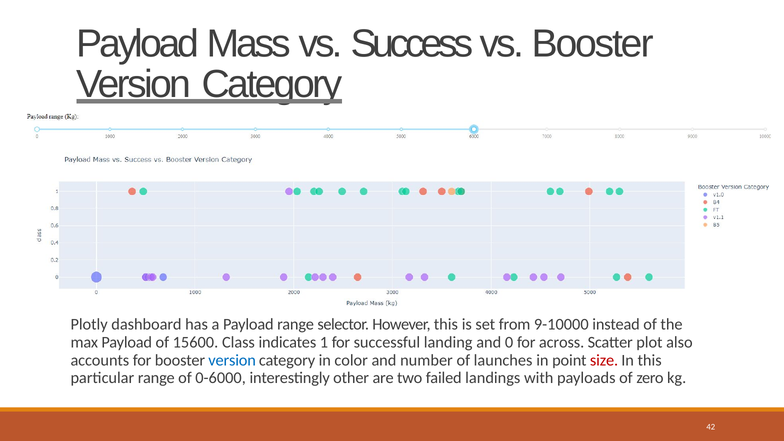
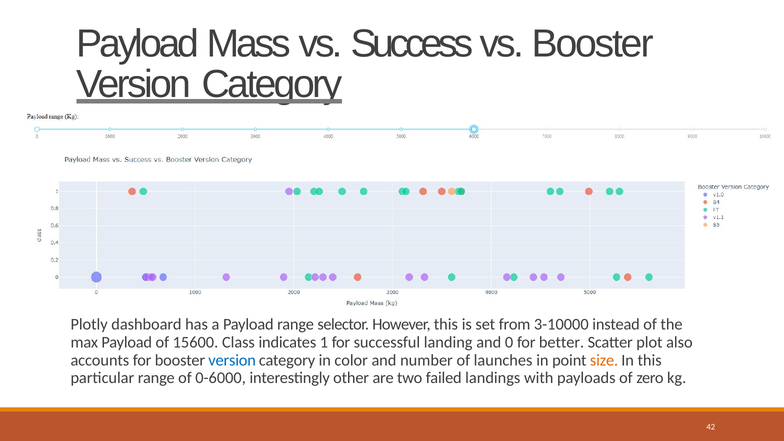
9-10000: 9-10000 -> 3-10000
across: across -> better
size colour: red -> orange
